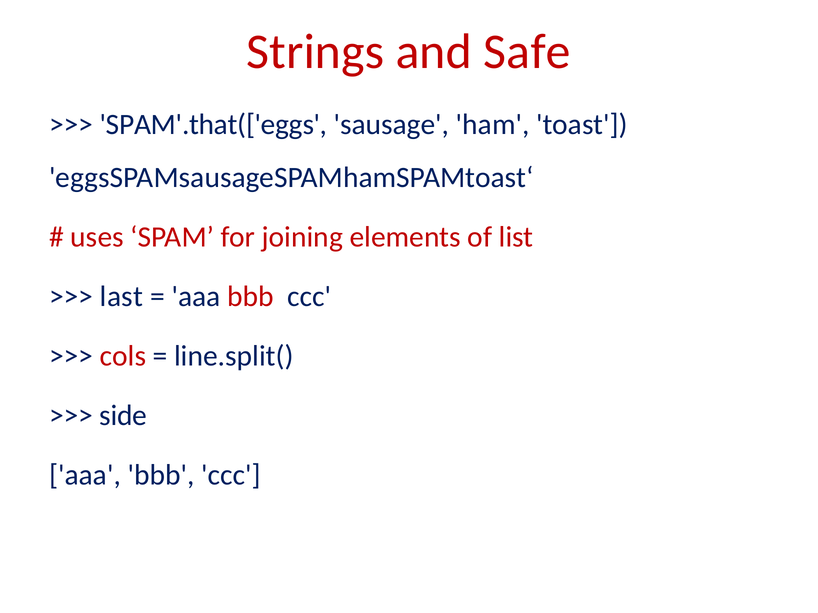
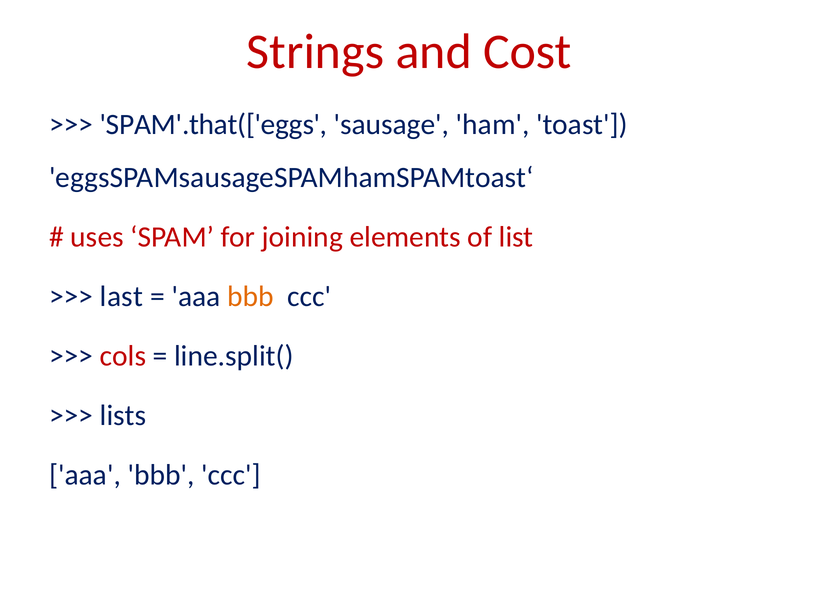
Safe: Safe -> Cost
bbb at (251, 297) colour: red -> orange
side: side -> lists
